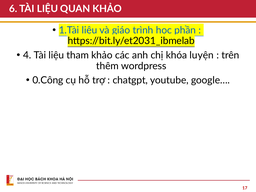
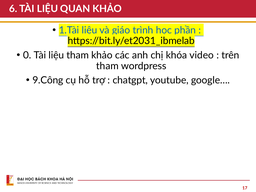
4: 4 -> 0
luyện: luyện -> video
thêm at (107, 66): thêm -> tham
0.Công: 0.Công -> 9.Công
